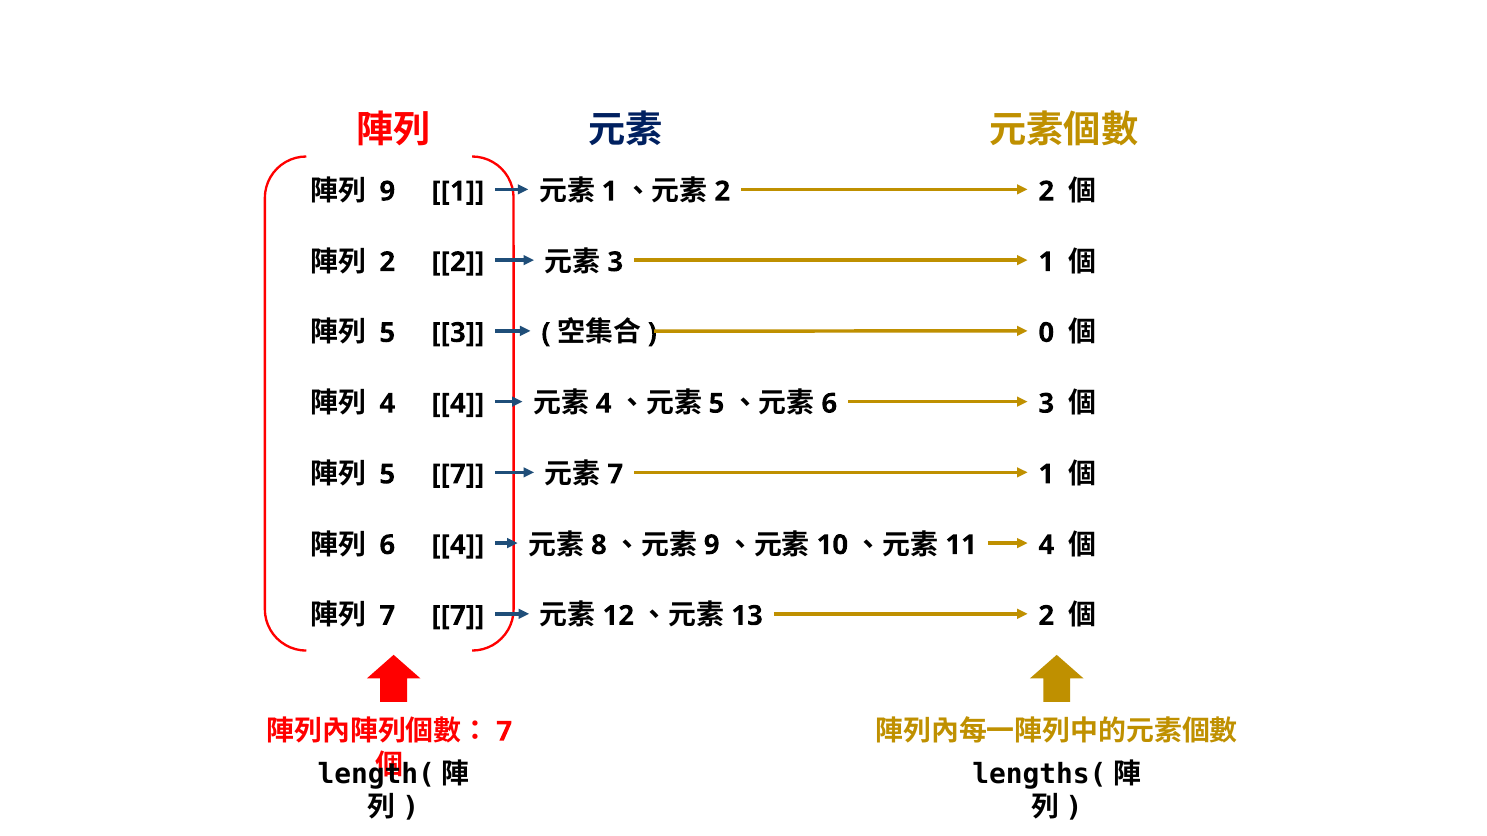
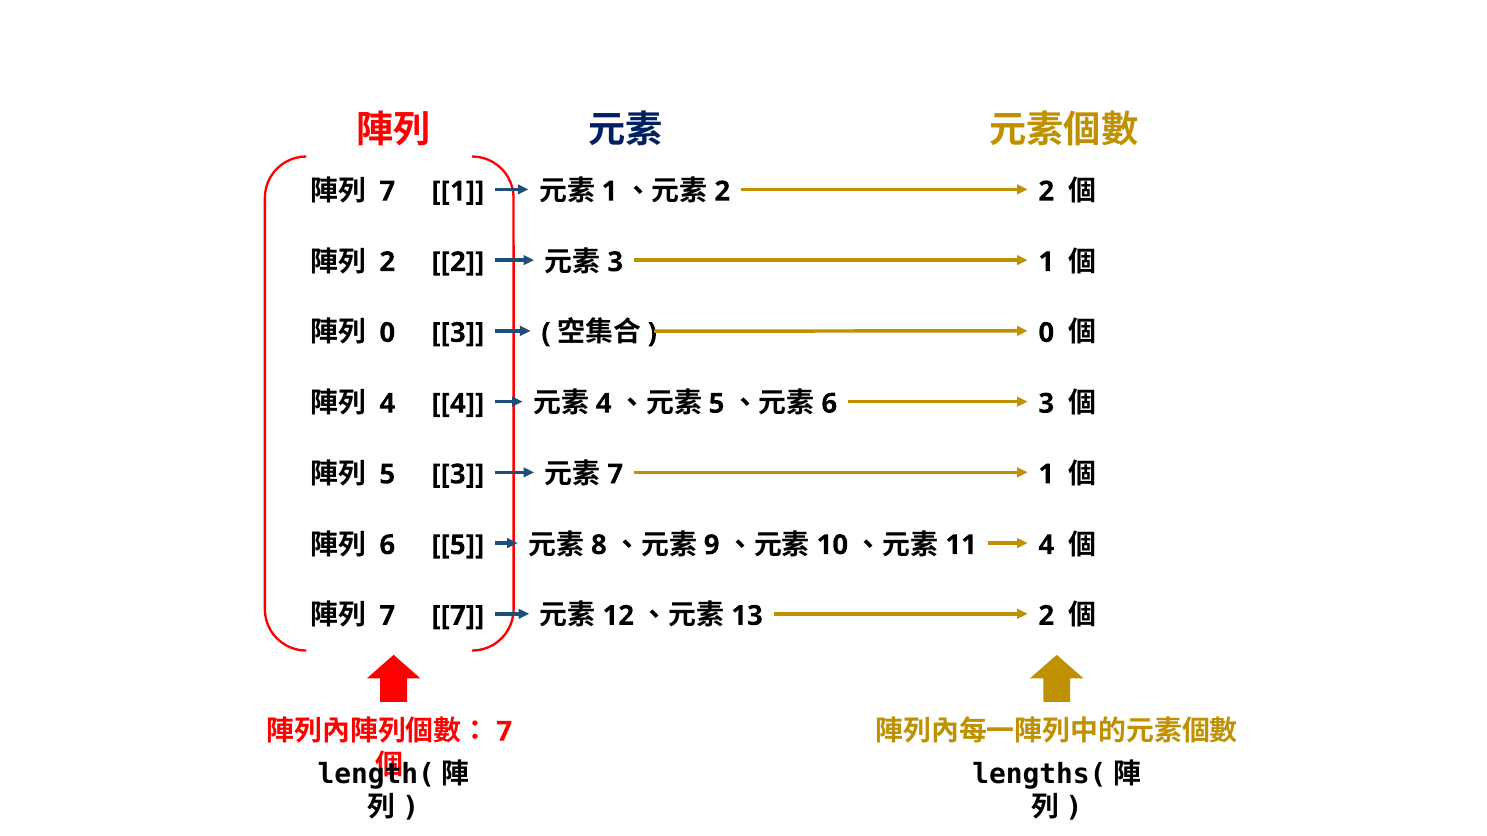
9 at (387, 191): 9 -> 7
5 at (387, 333): 5 -> 0
5 7: 7 -> 3
6 4: 4 -> 5
